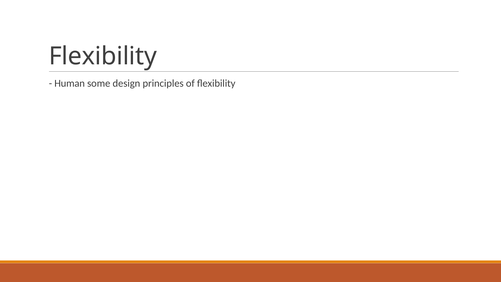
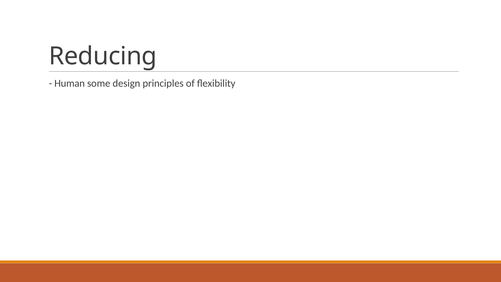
Flexibility at (103, 56): Flexibility -> Reducing
